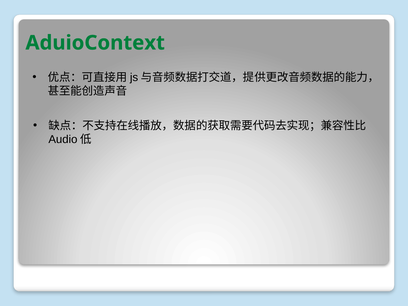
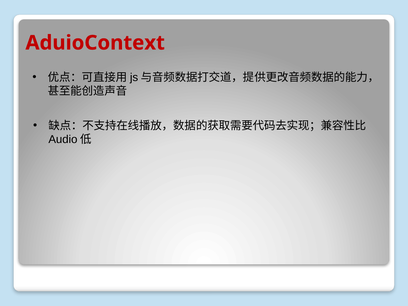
AduioContext colour: green -> red
